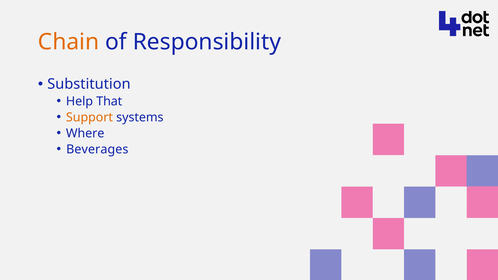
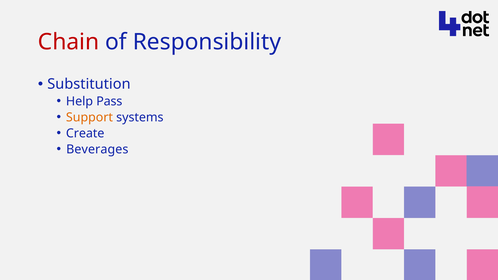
Chain colour: orange -> red
That: That -> Pass
Where: Where -> Create
